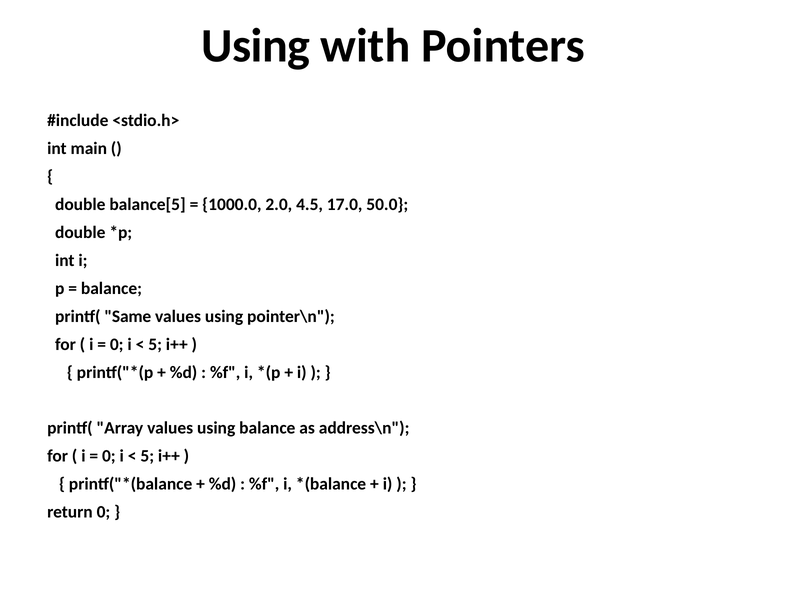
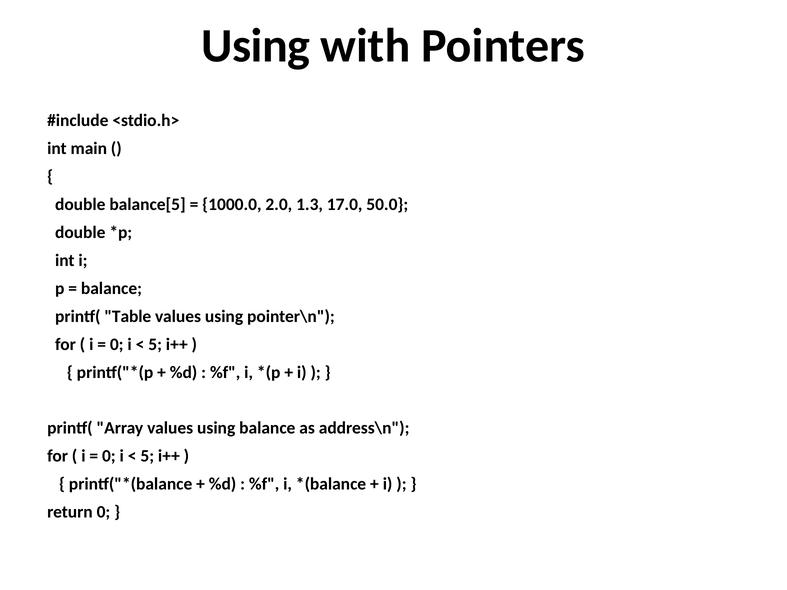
4.5: 4.5 -> 1.3
Same: Same -> Table
